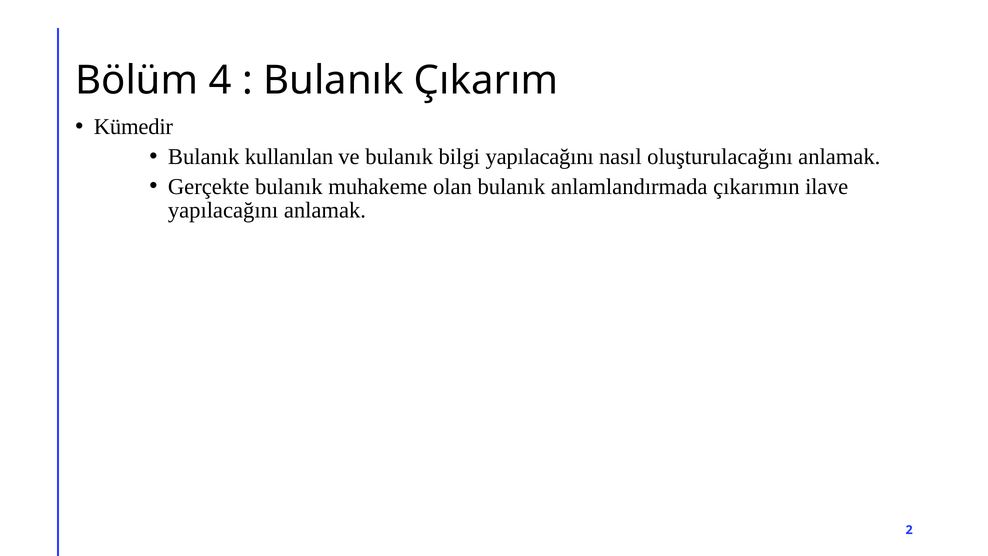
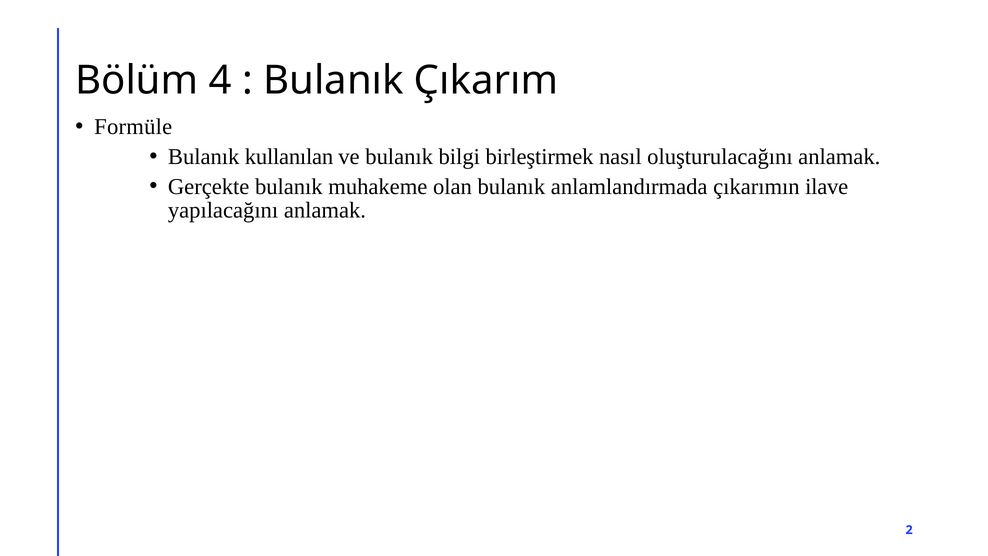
Kümedir: Kümedir -> Formüle
bilgi yapılacağını: yapılacağını -> birleştirmek
